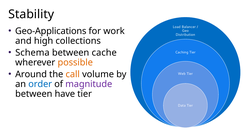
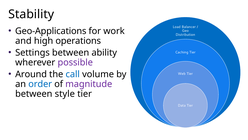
collections: collections -> operations
Schema: Schema -> Settings
cache: cache -> ability
possible colour: orange -> purple
call colour: orange -> blue
have: have -> style
